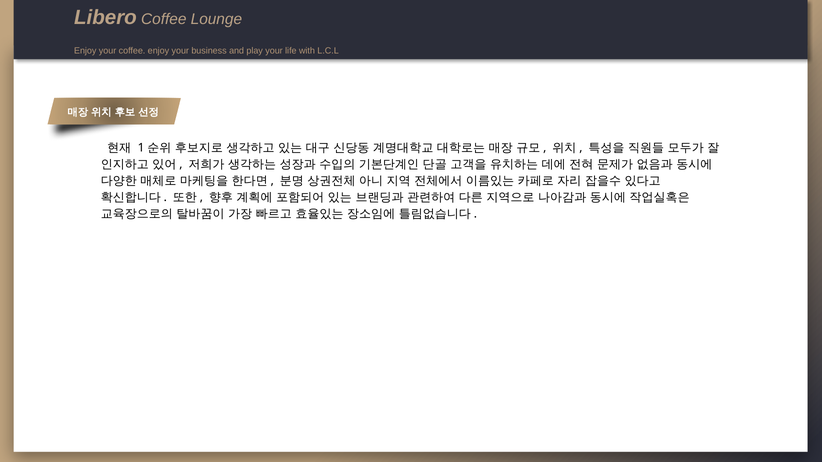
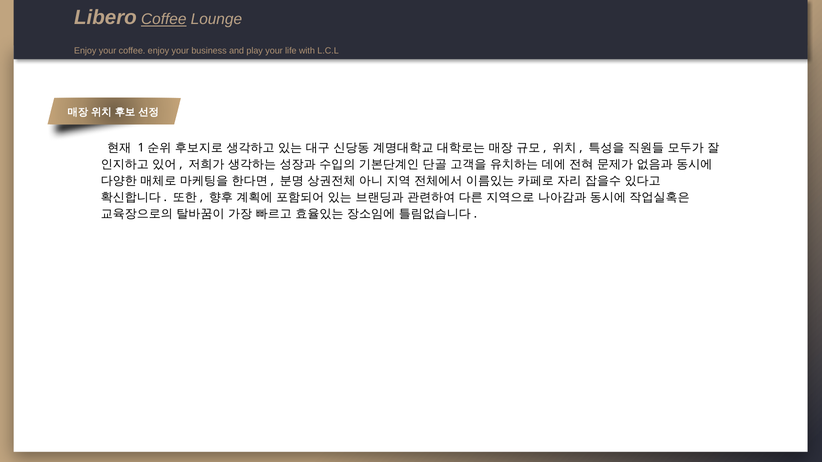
Coffee at (164, 19) underline: none -> present
